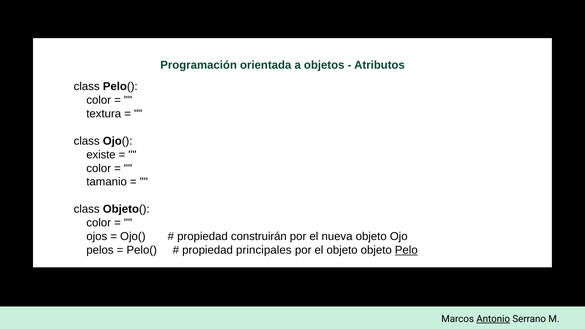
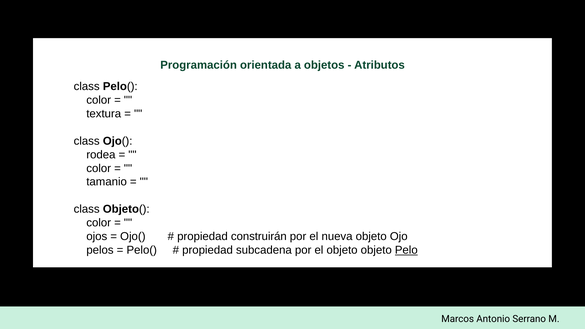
existe: existe -> rodea
principales: principales -> subcadena
Antonio underline: present -> none
